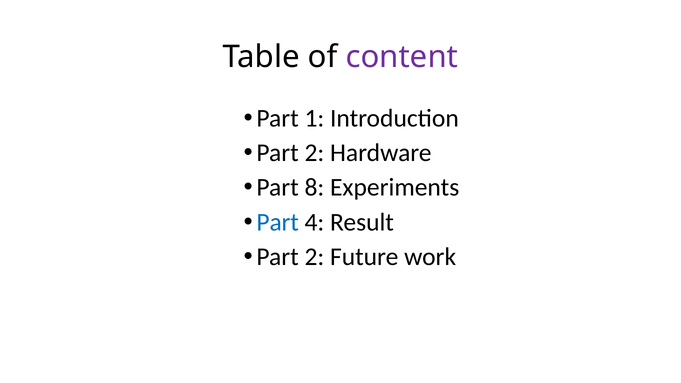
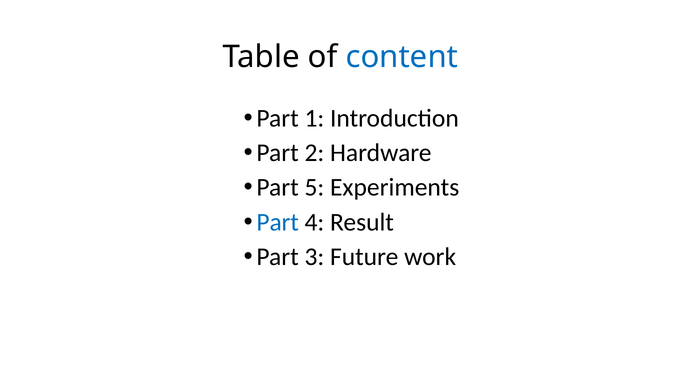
content colour: purple -> blue
8: 8 -> 5
2 at (314, 257): 2 -> 3
